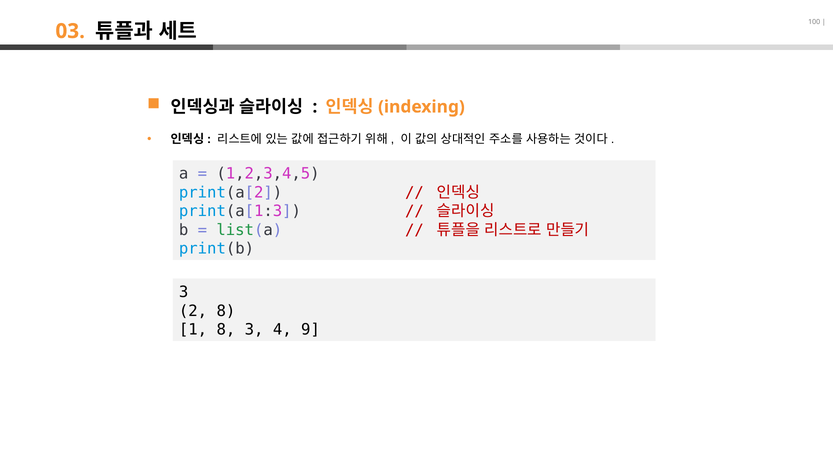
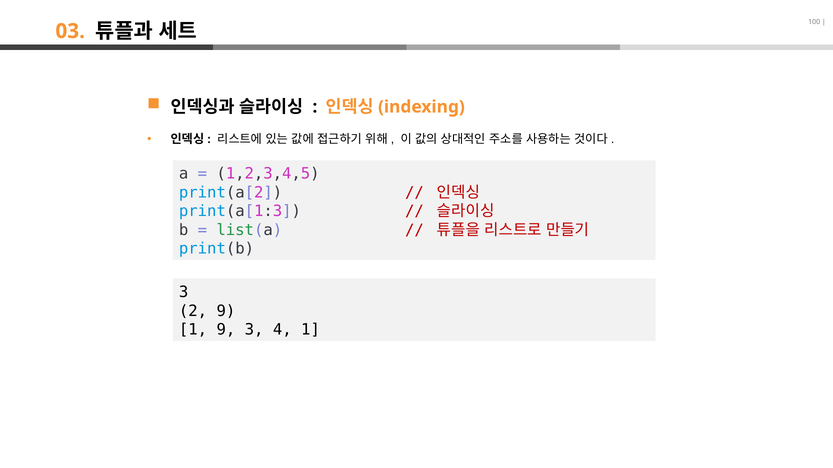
2 8: 8 -> 9
1 8: 8 -> 9
4 9: 9 -> 1
